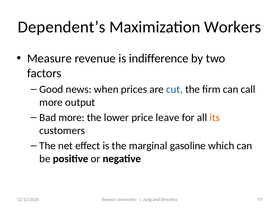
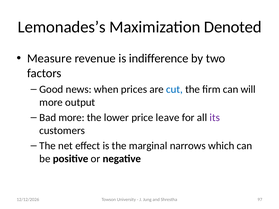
Dependent’s: Dependent’s -> Lemonades’s
Workers: Workers -> Denoted
call: call -> will
its colour: orange -> purple
gasoline: gasoline -> narrows
